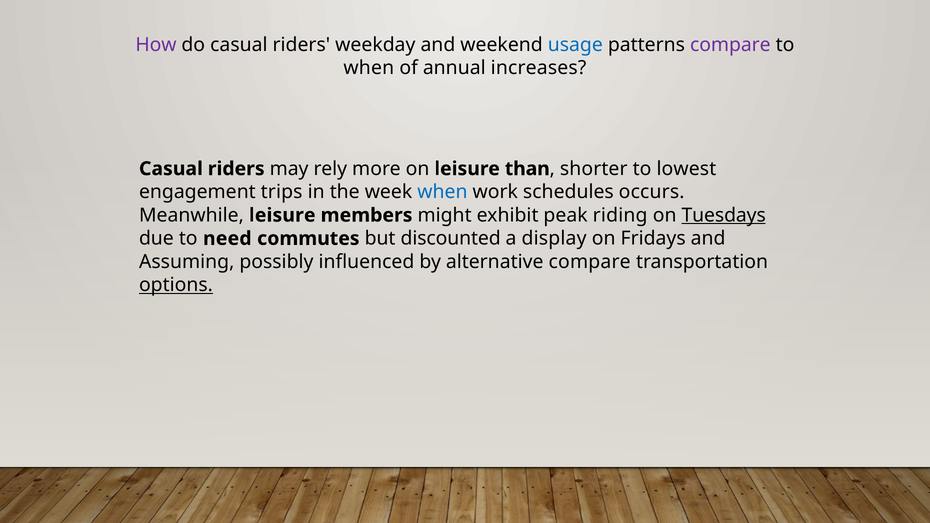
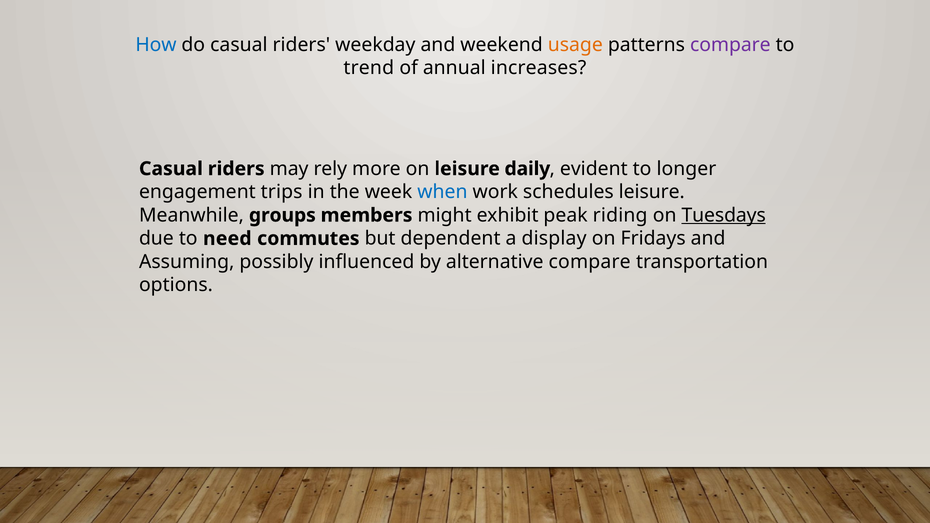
How colour: purple -> blue
usage colour: blue -> orange
when at (369, 68): when -> trend
than: than -> daily
shorter: shorter -> evident
lowest: lowest -> longer
schedules occurs: occurs -> leisure
Meanwhile leisure: leisure -> groups
discounted: discounted -> dependent
options underline: present -> none
